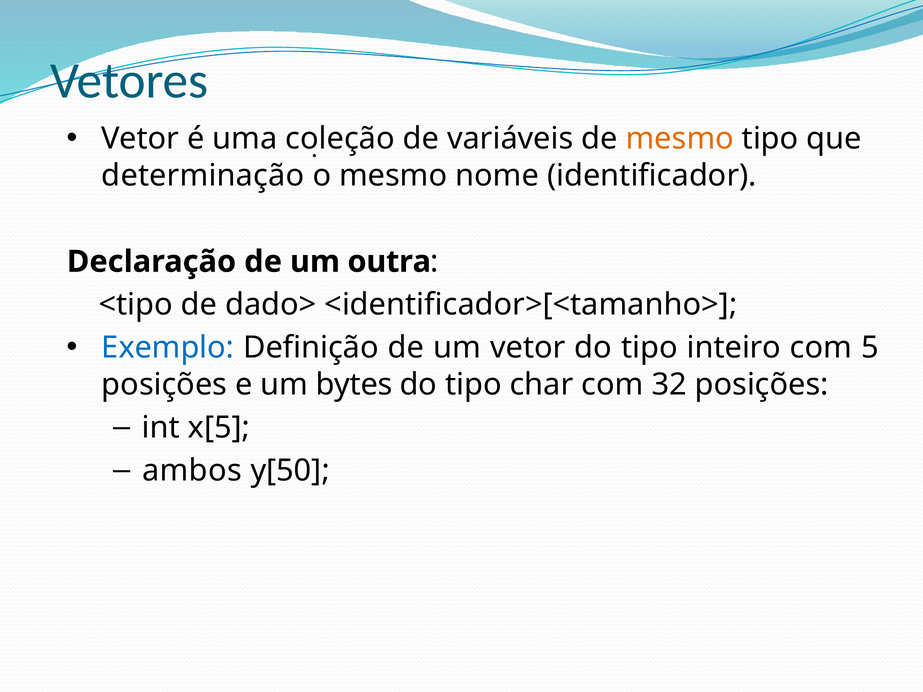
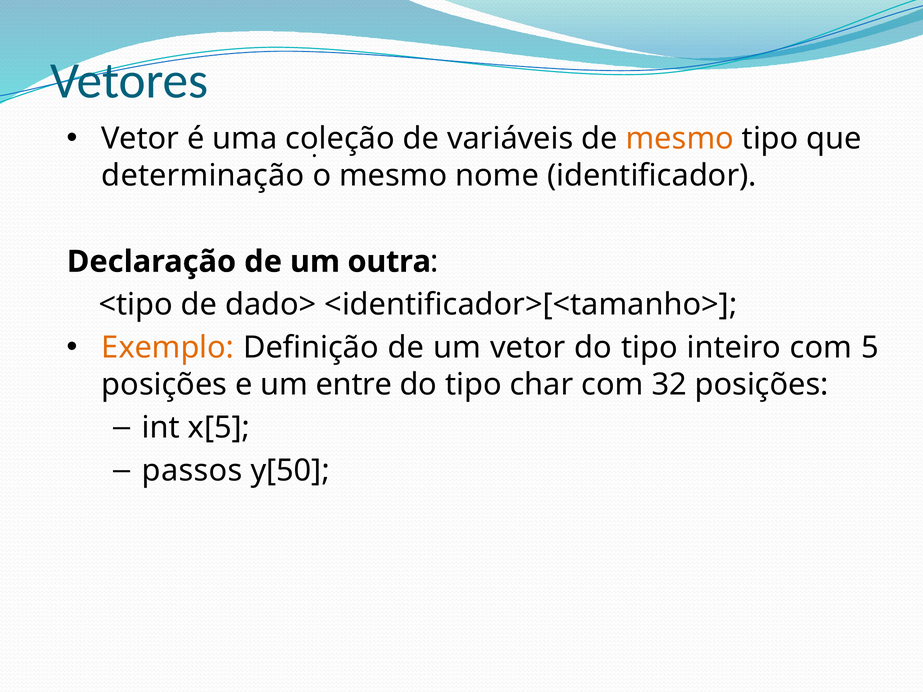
Exemplo colour: blue -> orange
bytes: bytes -> entre
ambos: ambos -> passos
